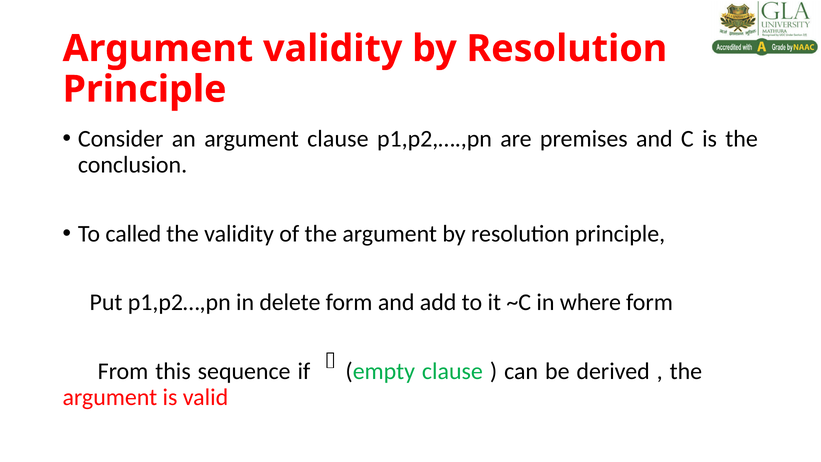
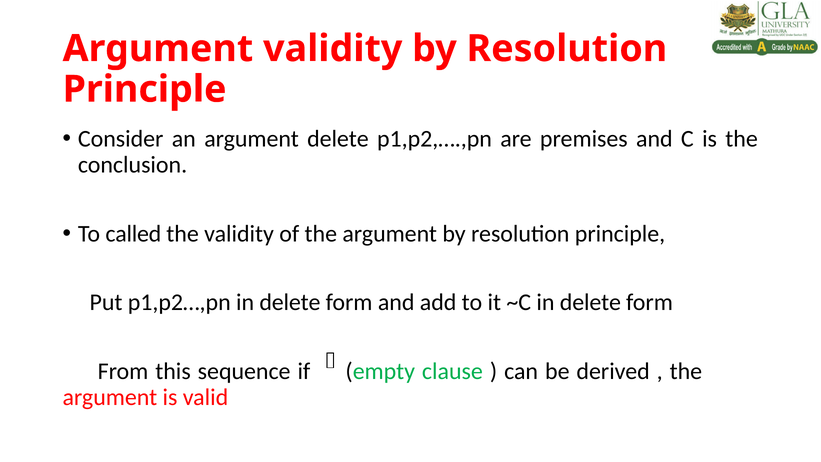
argument clause: clause -> delete
~C in where: where -> delete
